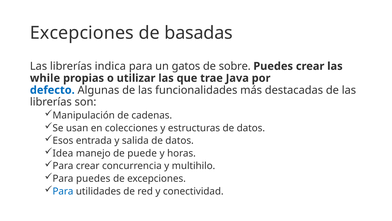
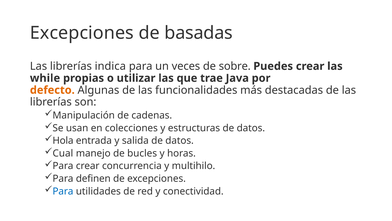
gatos: gatos -> veces
defecto colour: blue -> orange
Esos: Esos -> Hola
Idea: Idea -> Cual
puede: puede -> bucles
Para puedes: puedes -> definen
